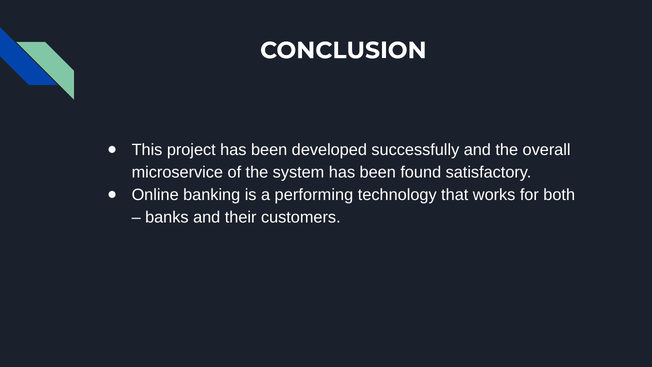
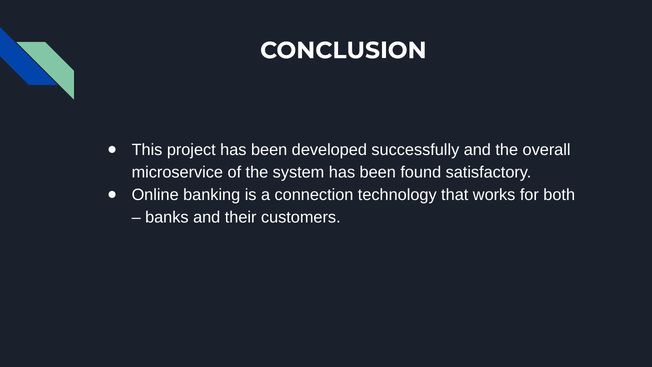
performing: performing -> connection
